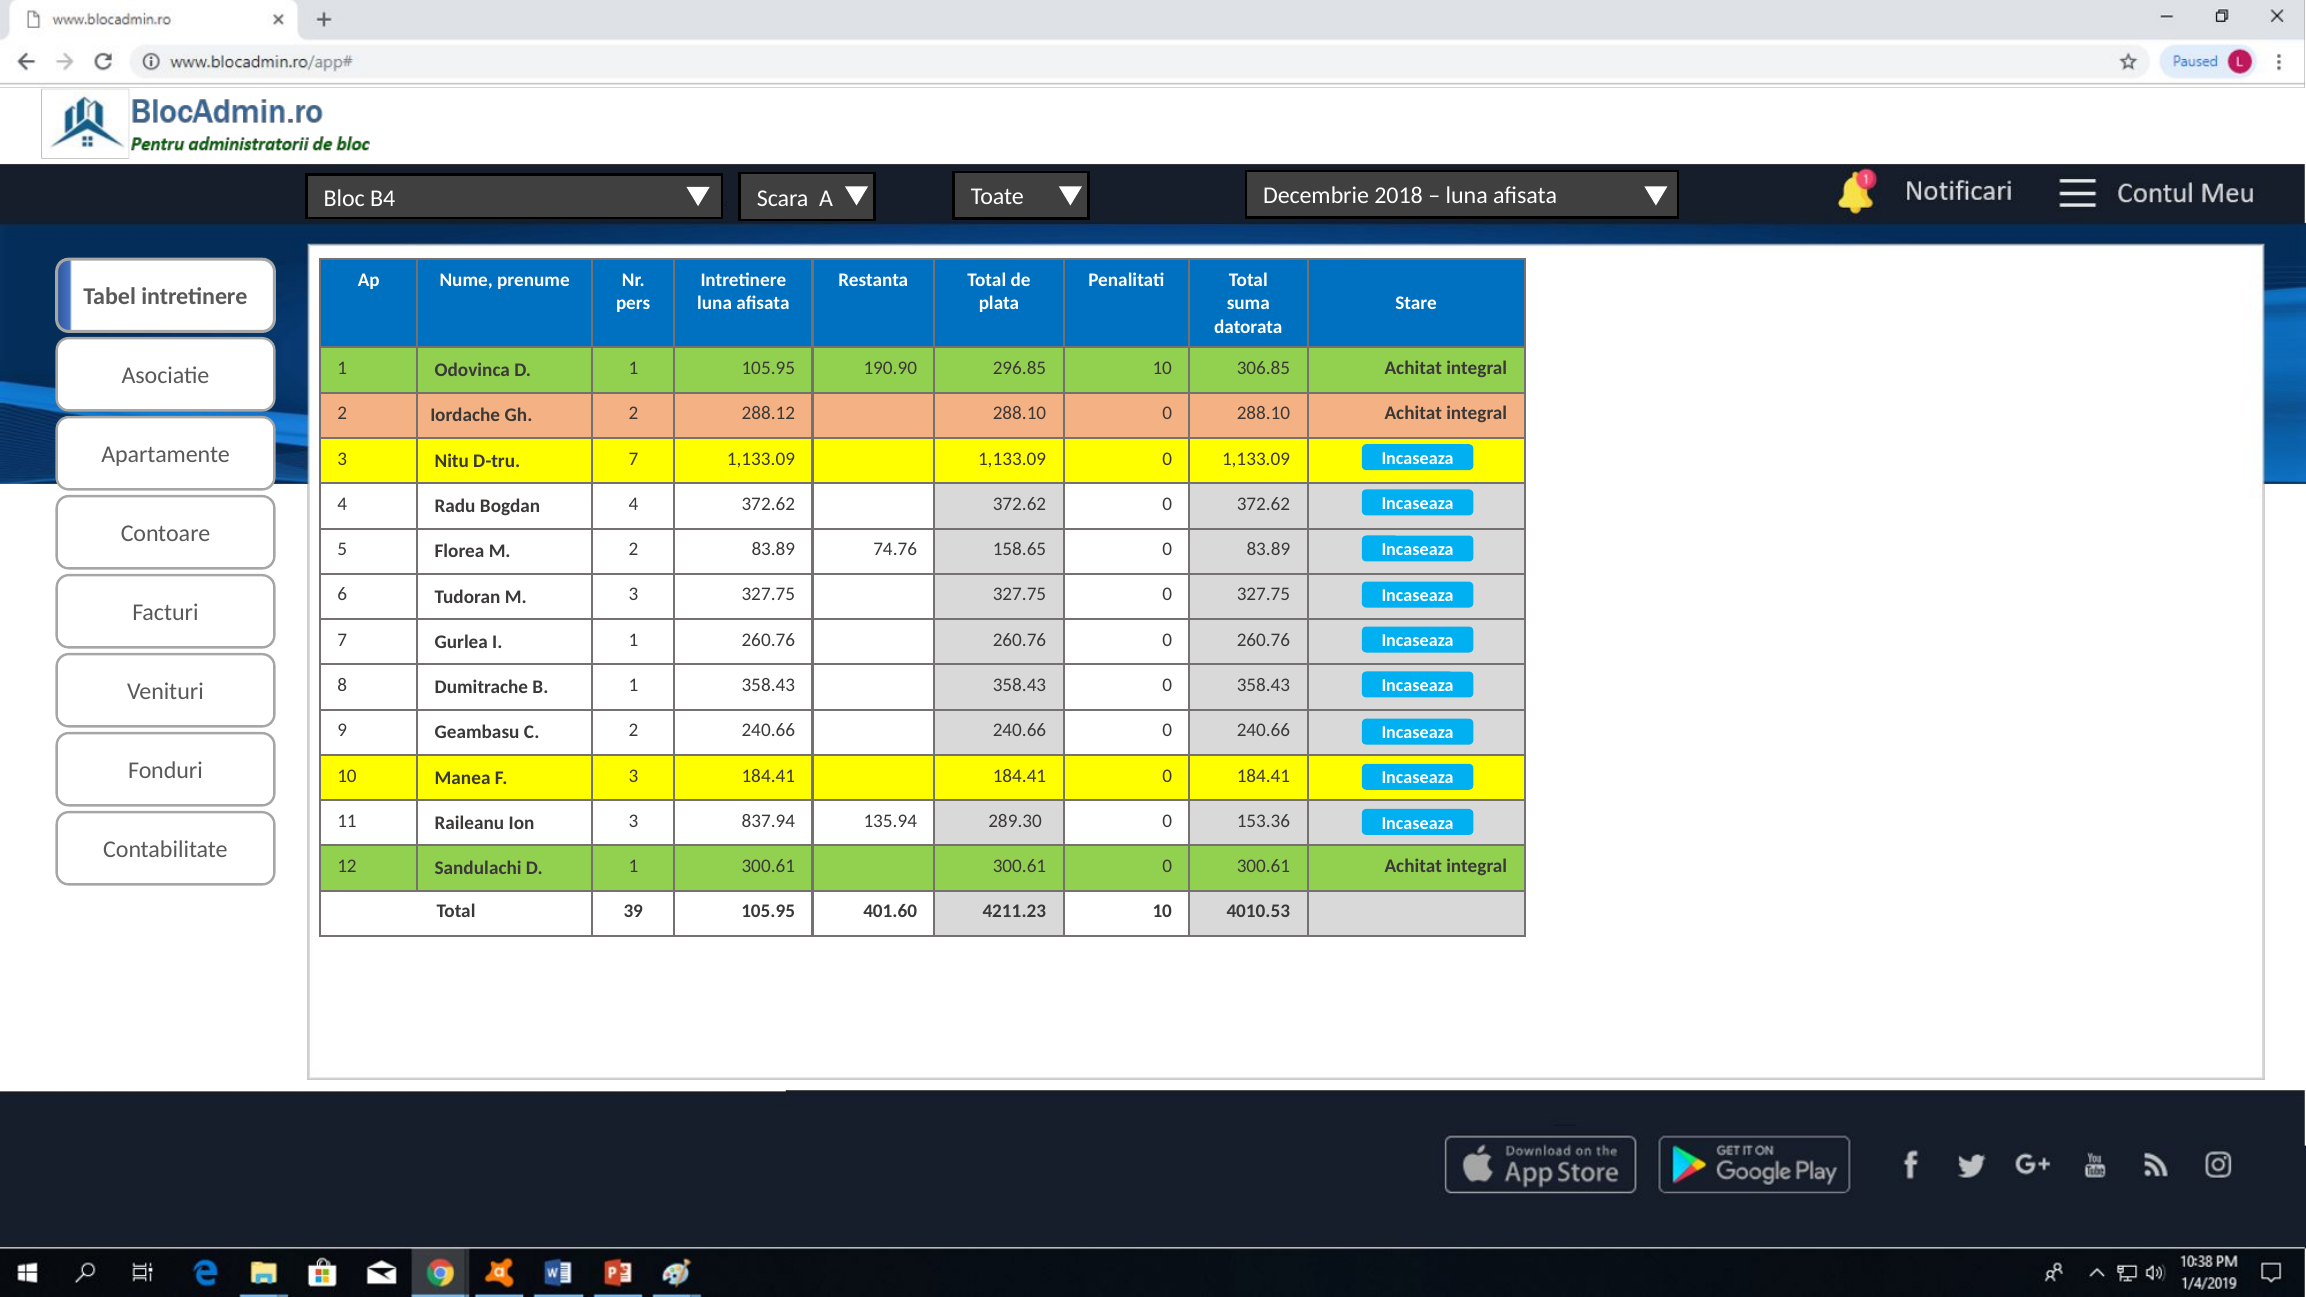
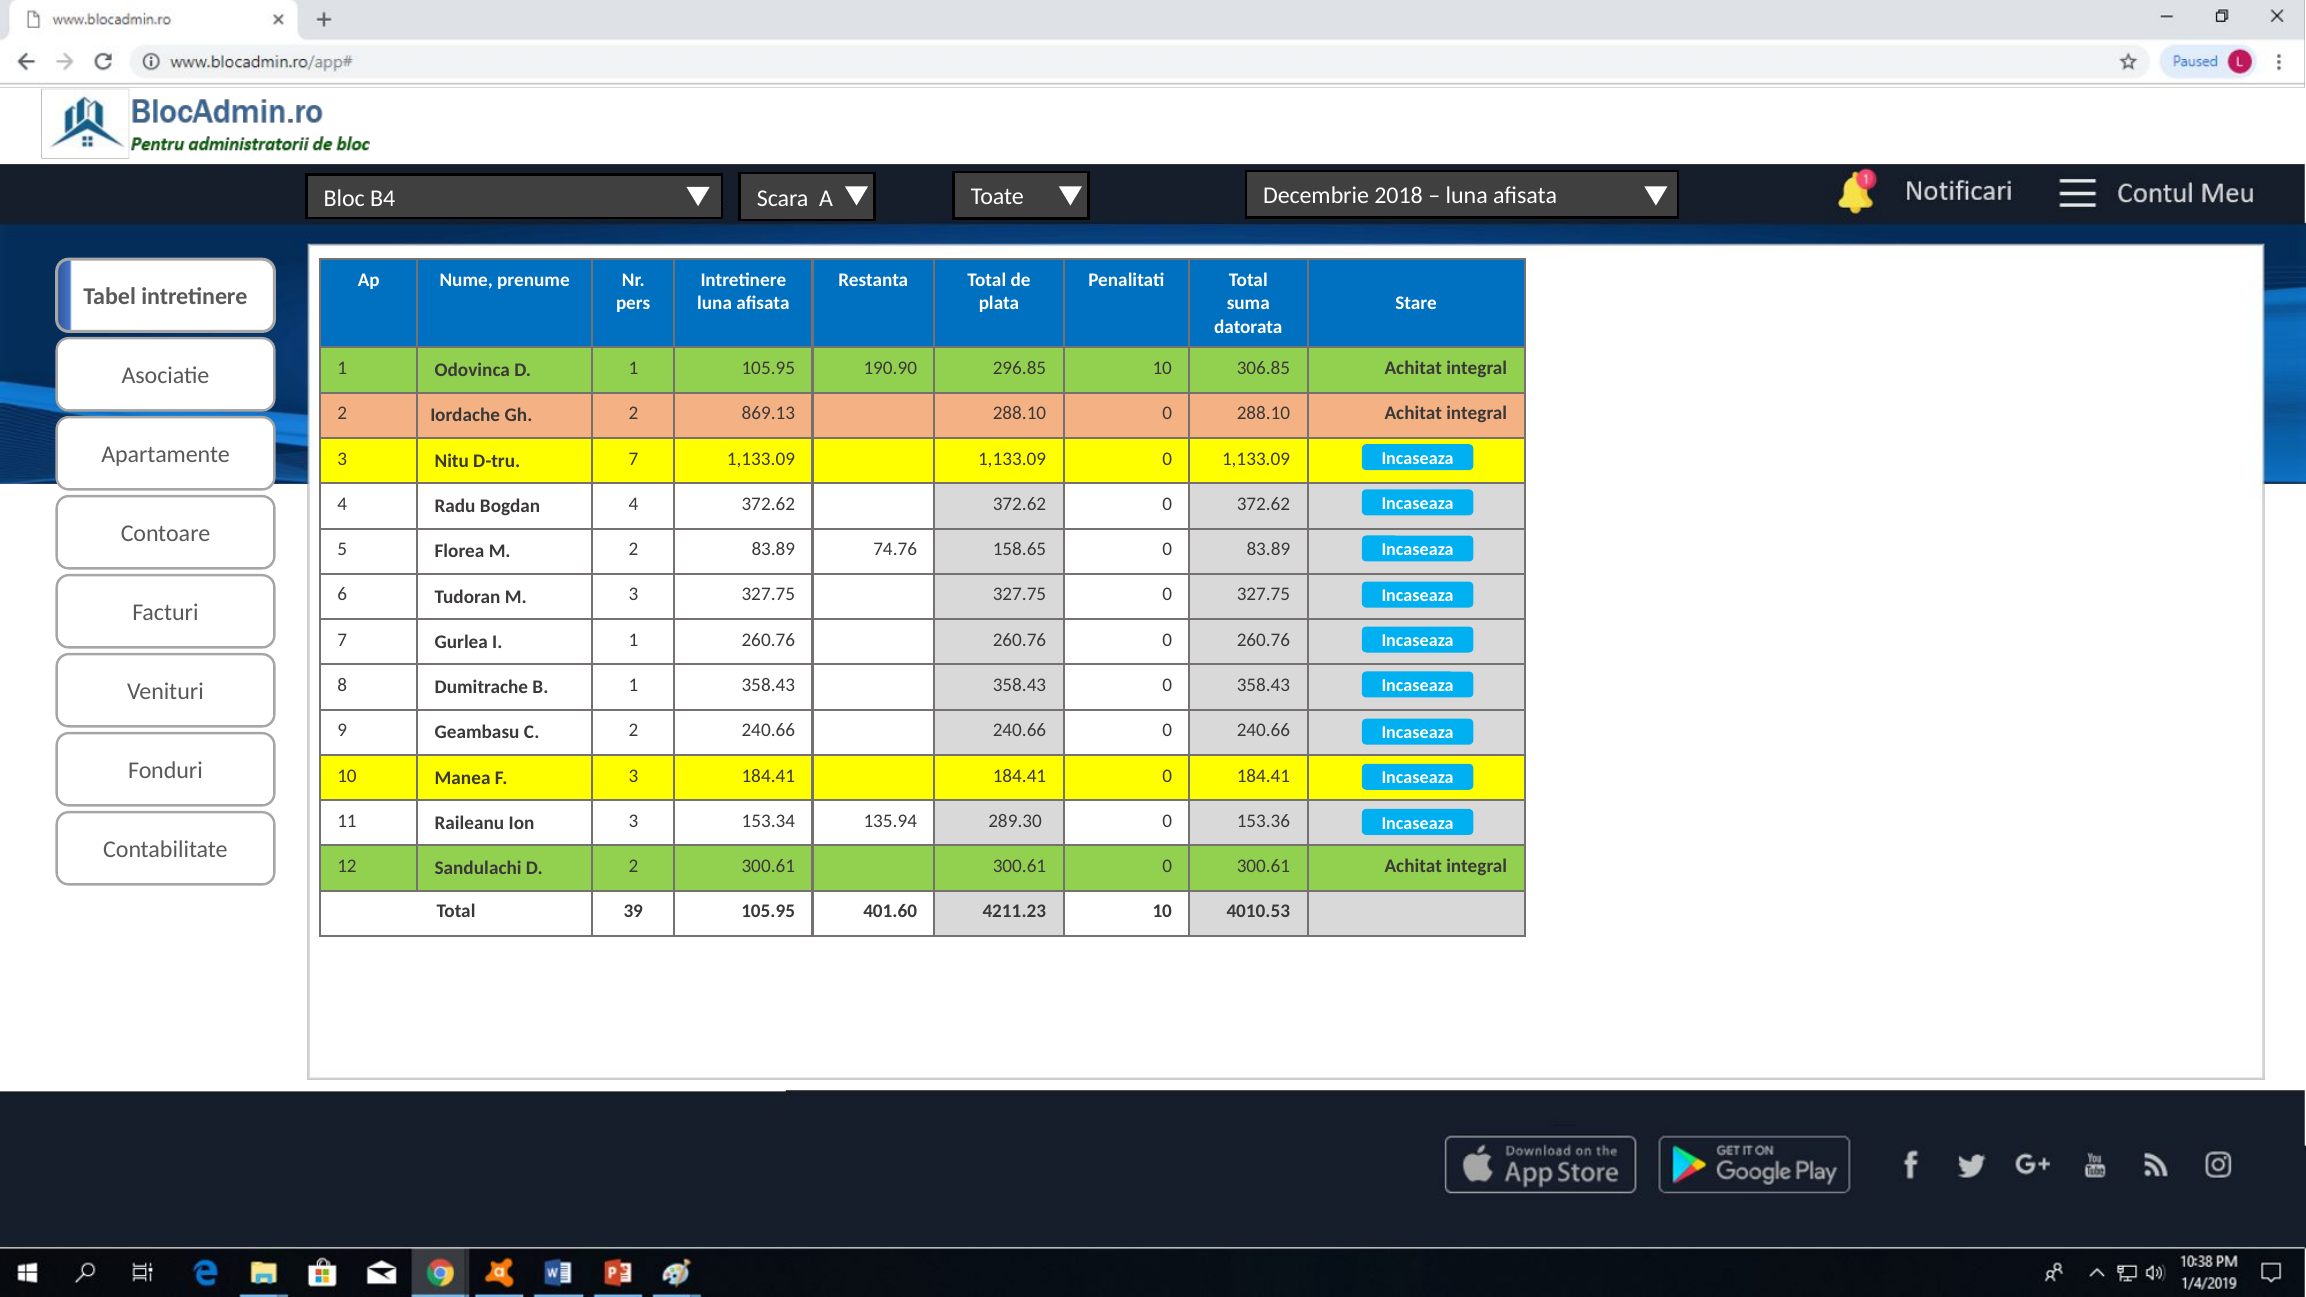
288.12: 288.12 -> 869.13
837.94: 837.94 -> 153.34
Sandulachi D 1: 1 -> 2
